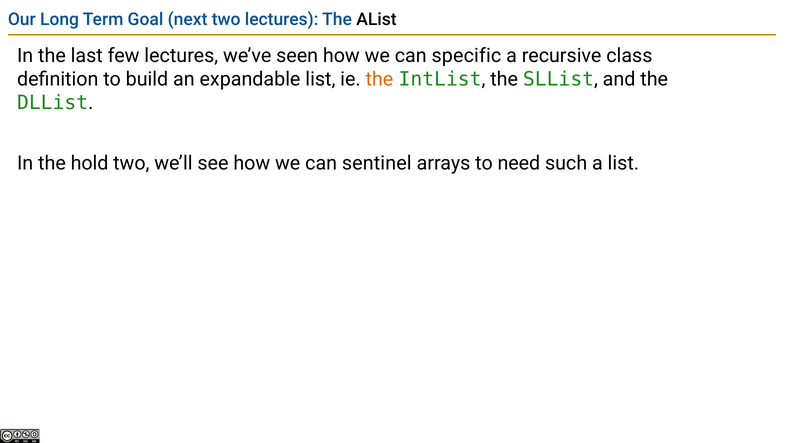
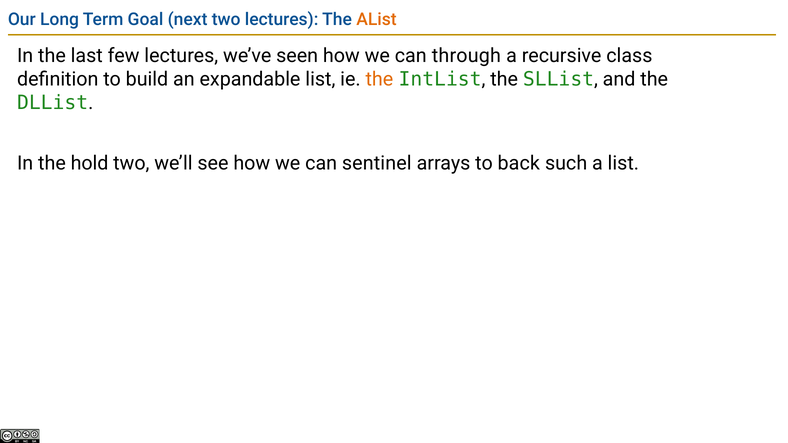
AList colour: black -> orange
specific: specific -> through
need: need -> back
